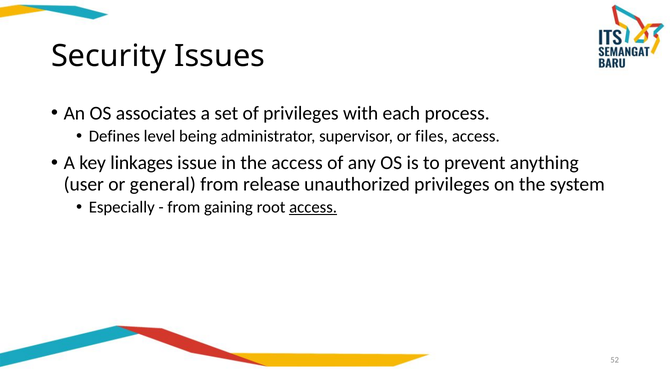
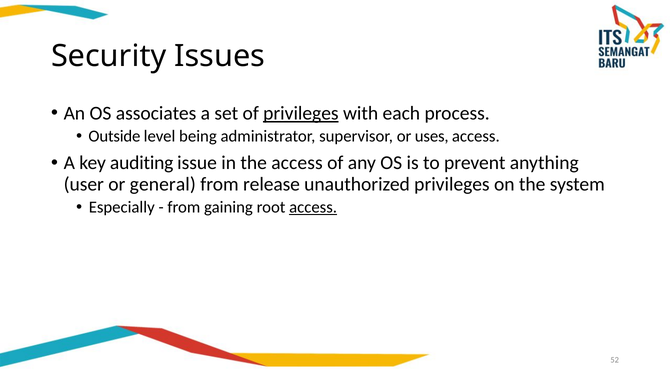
privileges at (301, 113) underline: none -> present
Defines: Defines -> Outside
files: files -> uses
linkages: linkages -> auditing
